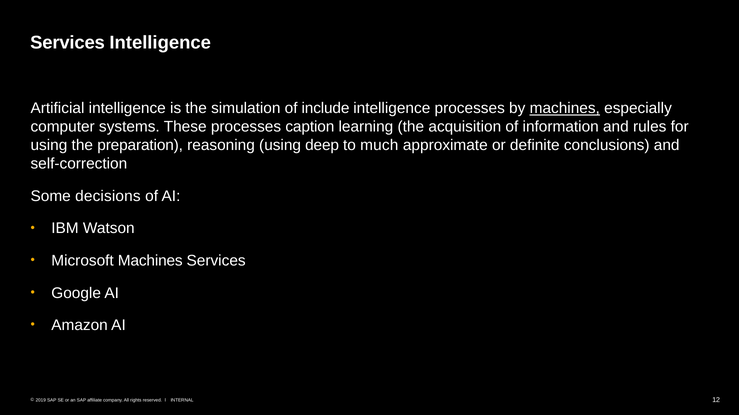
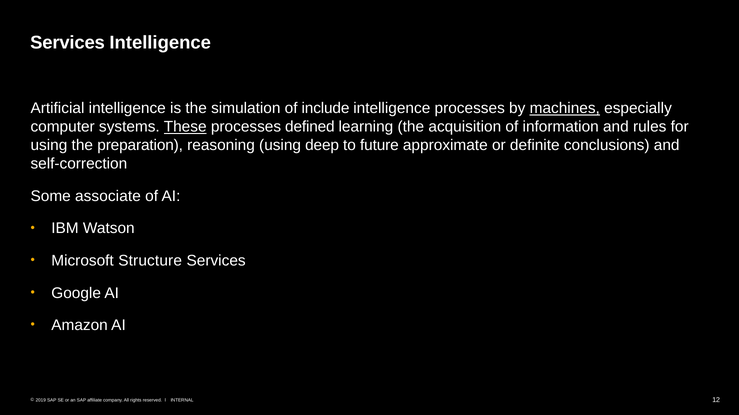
These underline: none -> present
caption: caption -> defined
much: much -> future
decisions: decisions -> associate
Microsoft Machines: Machines -> Structure
